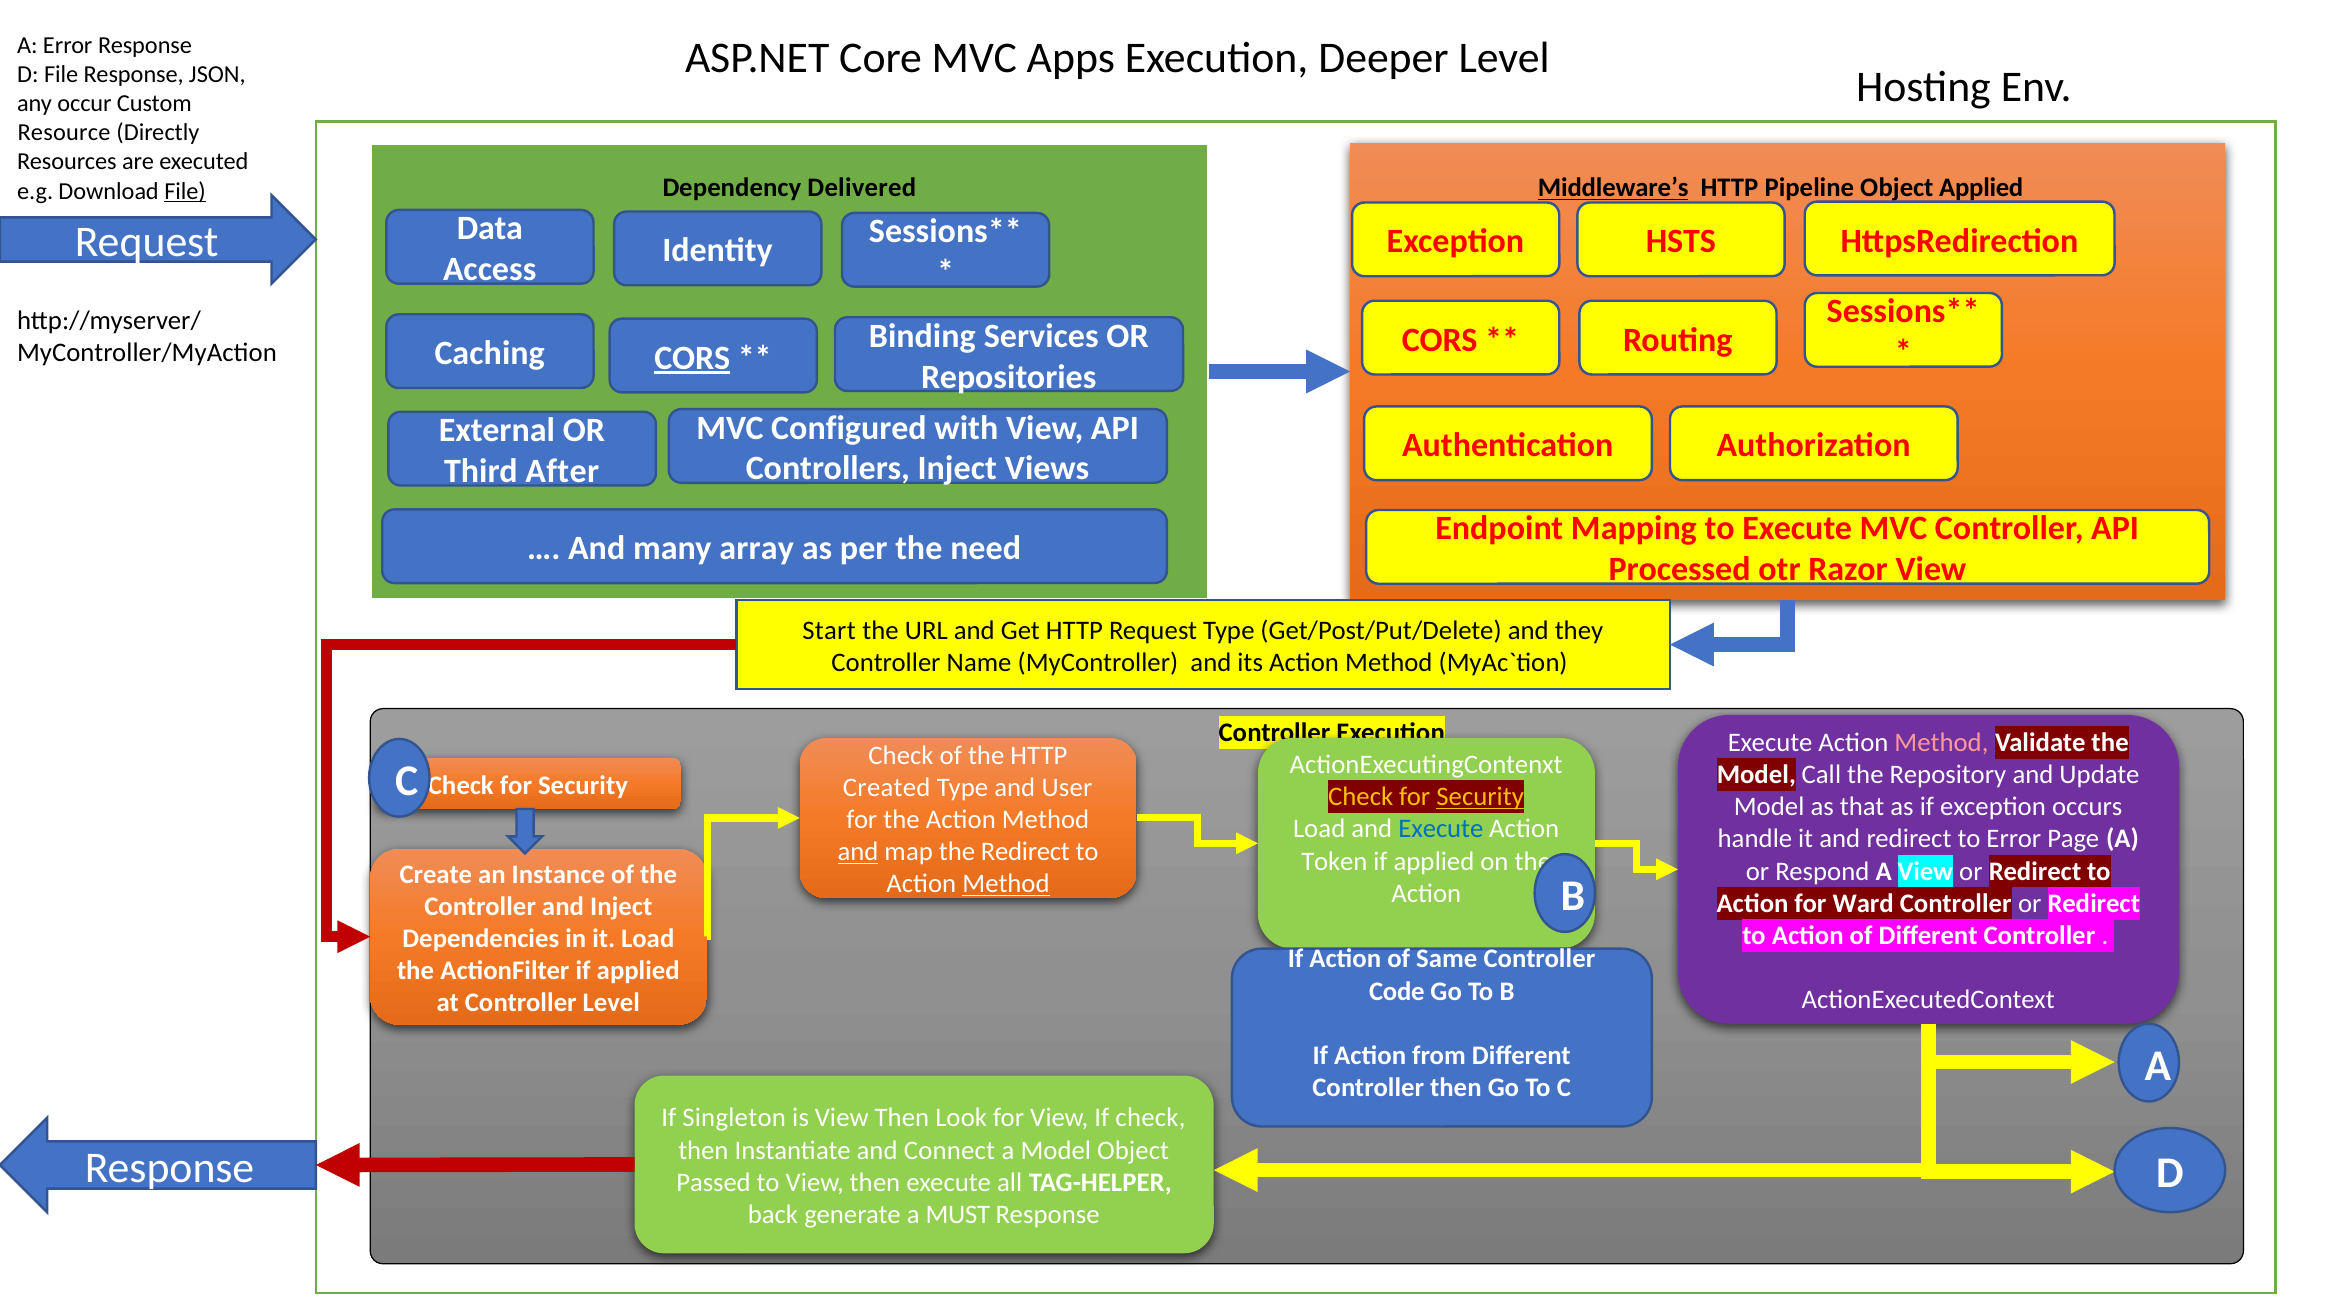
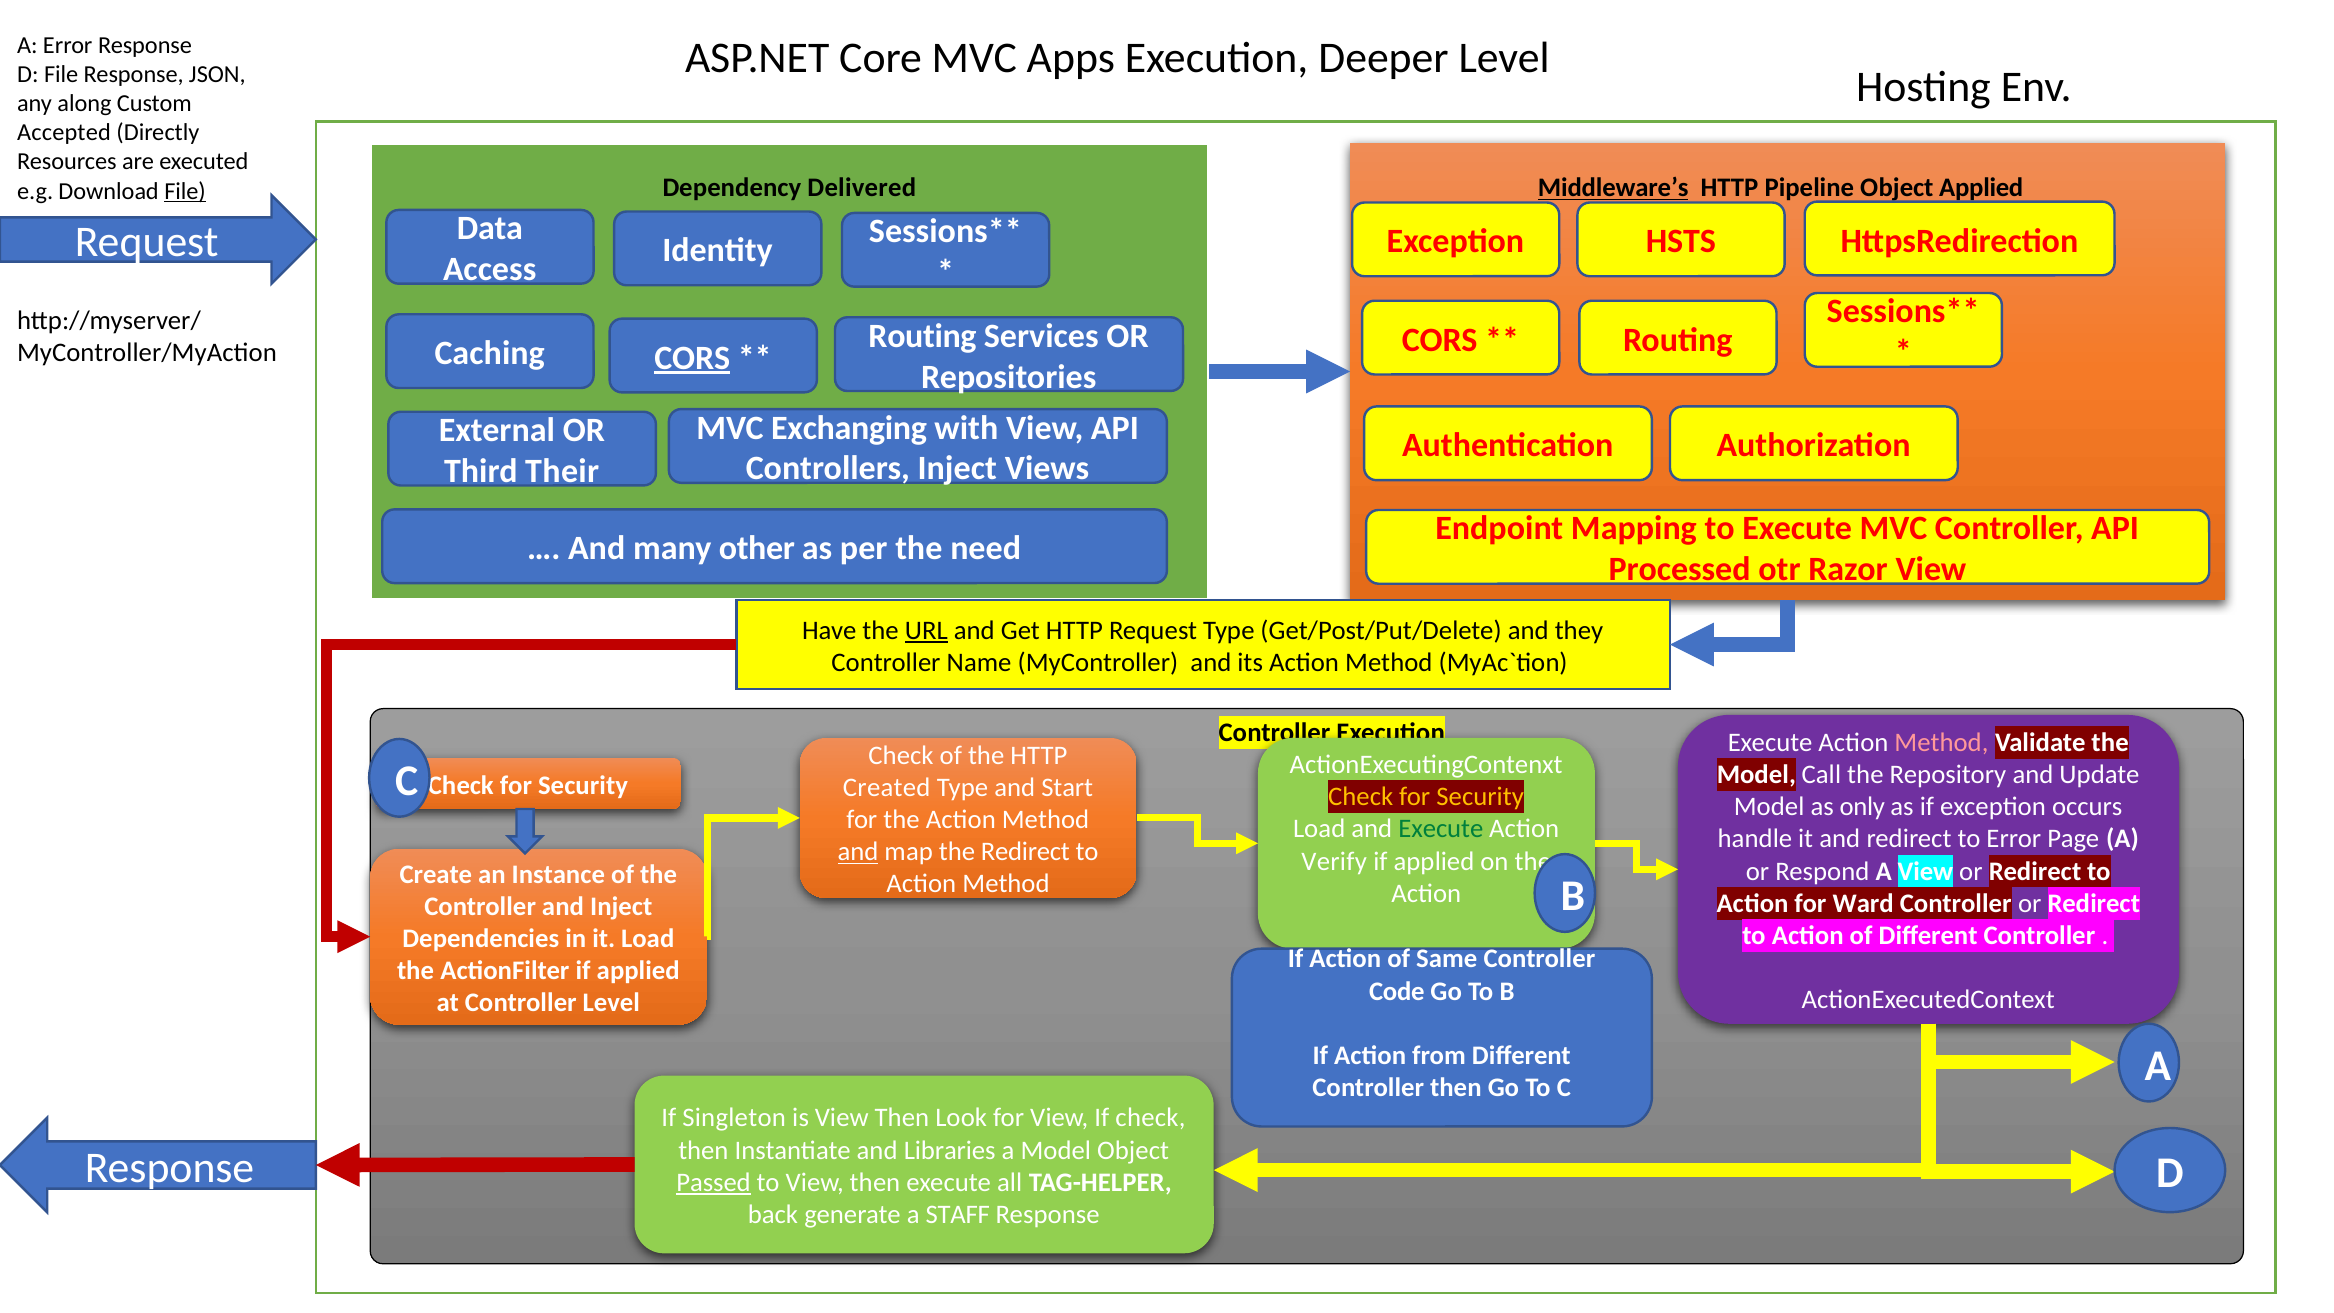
occur: occur -> along
Resource: Resource -> Accepted
Binding at (922, 336): Binding -> Routing
Configured: Configured -> Exchanging
After: After -> Their
array: array -> other
Start: Start -> Have
URL underline: none -> present
User: User -> Start
Security at (1480, 797) underline: present -> none
that: that -> only
Execute at (1441, 829) colour: blue -> green
Token: Token -> Verify
Method at (1006, 884) underline: present -> none
Connect: Connect -> Libraries
Passed underline: none -> present
MUST: MUST -> STAFF
